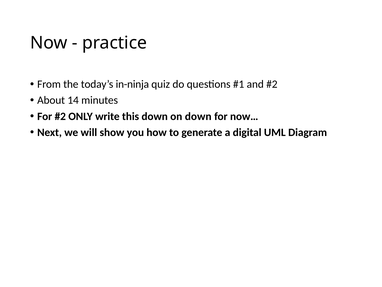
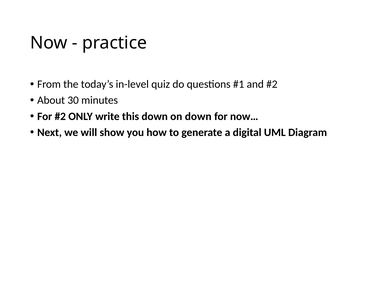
in-ninja: in-ninja -> in-level
14: 14 -> 30
